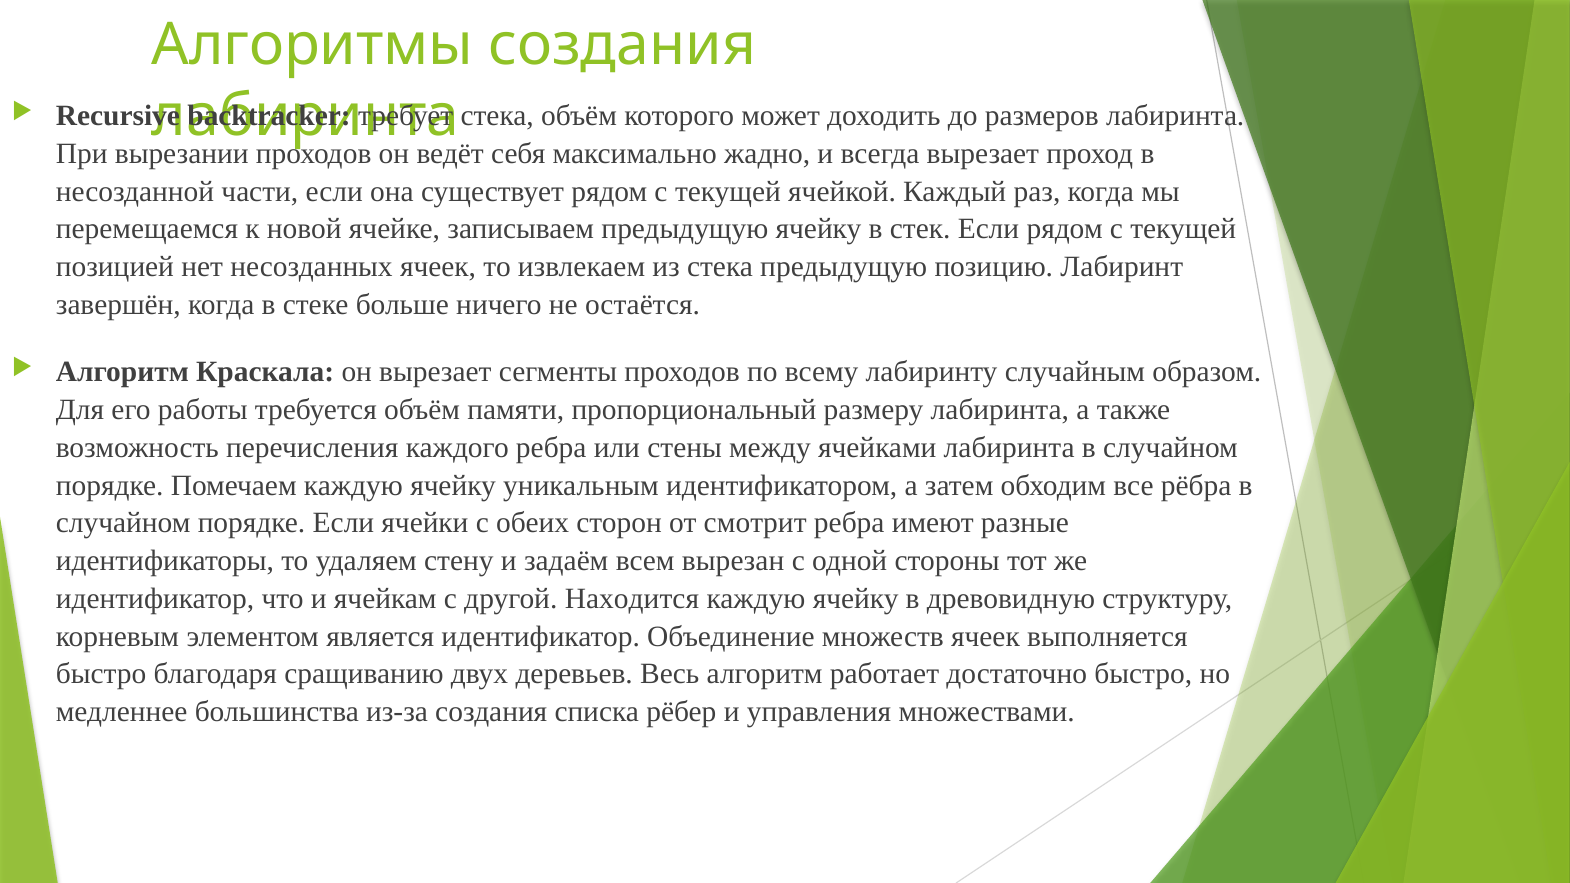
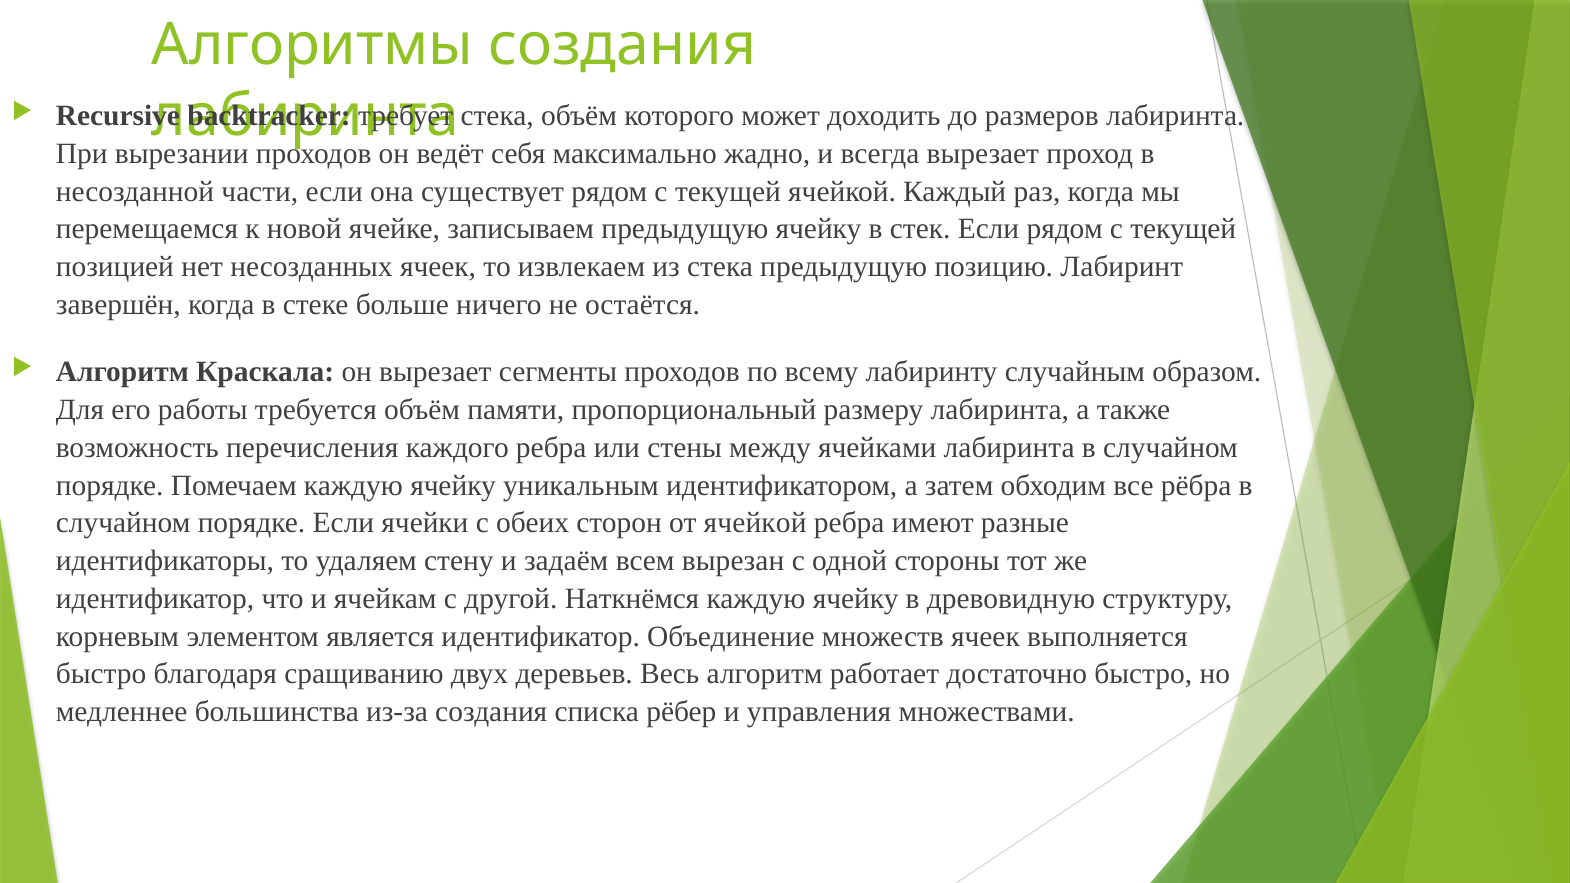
от смотрит: смотрит -> ячейкой
Находится: Находится -> Наткнёмся
